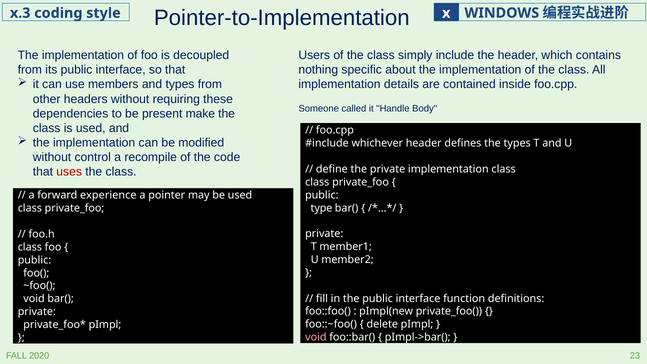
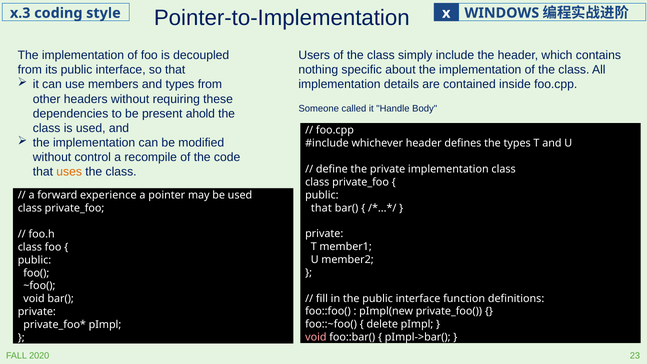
make: make -> ahold
uses colour: red -> orange
type at (321, 208): type -> that
